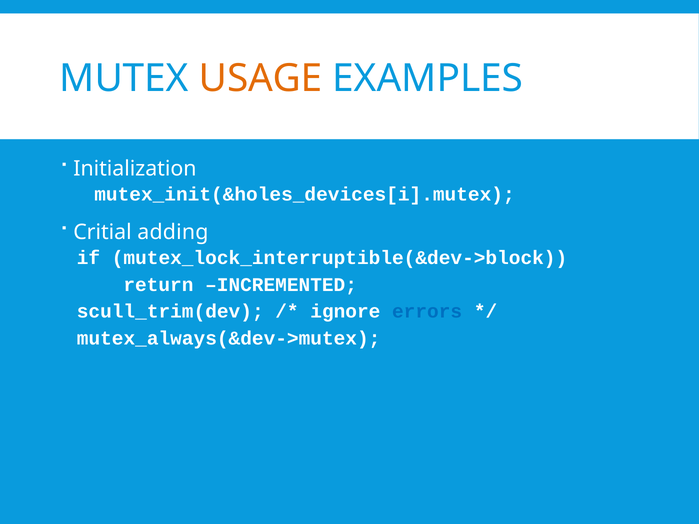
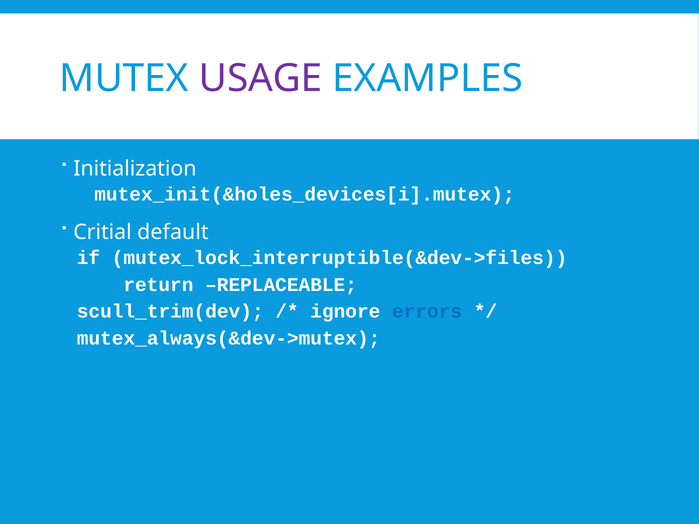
USAGE colour: orange -> purple
adding: adding -> default
mutex_lock_interruptible(&dev->block: mutex_lock_interruptible(&dev->block -> mutex_lock_interruptible(&dev->files
INCREMENTED: INCREMENTED -> REPLACEABLE
